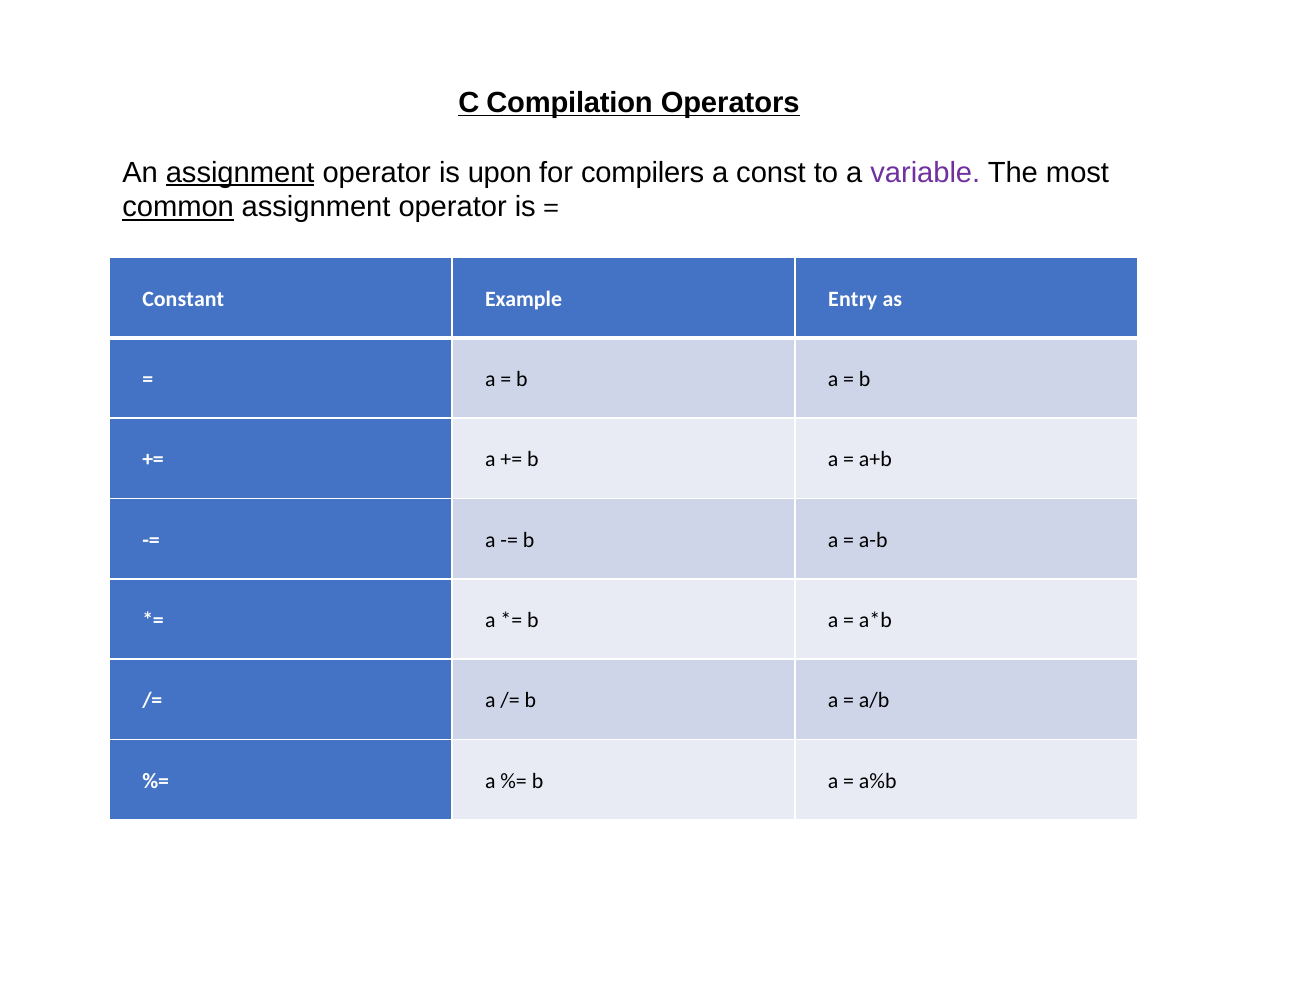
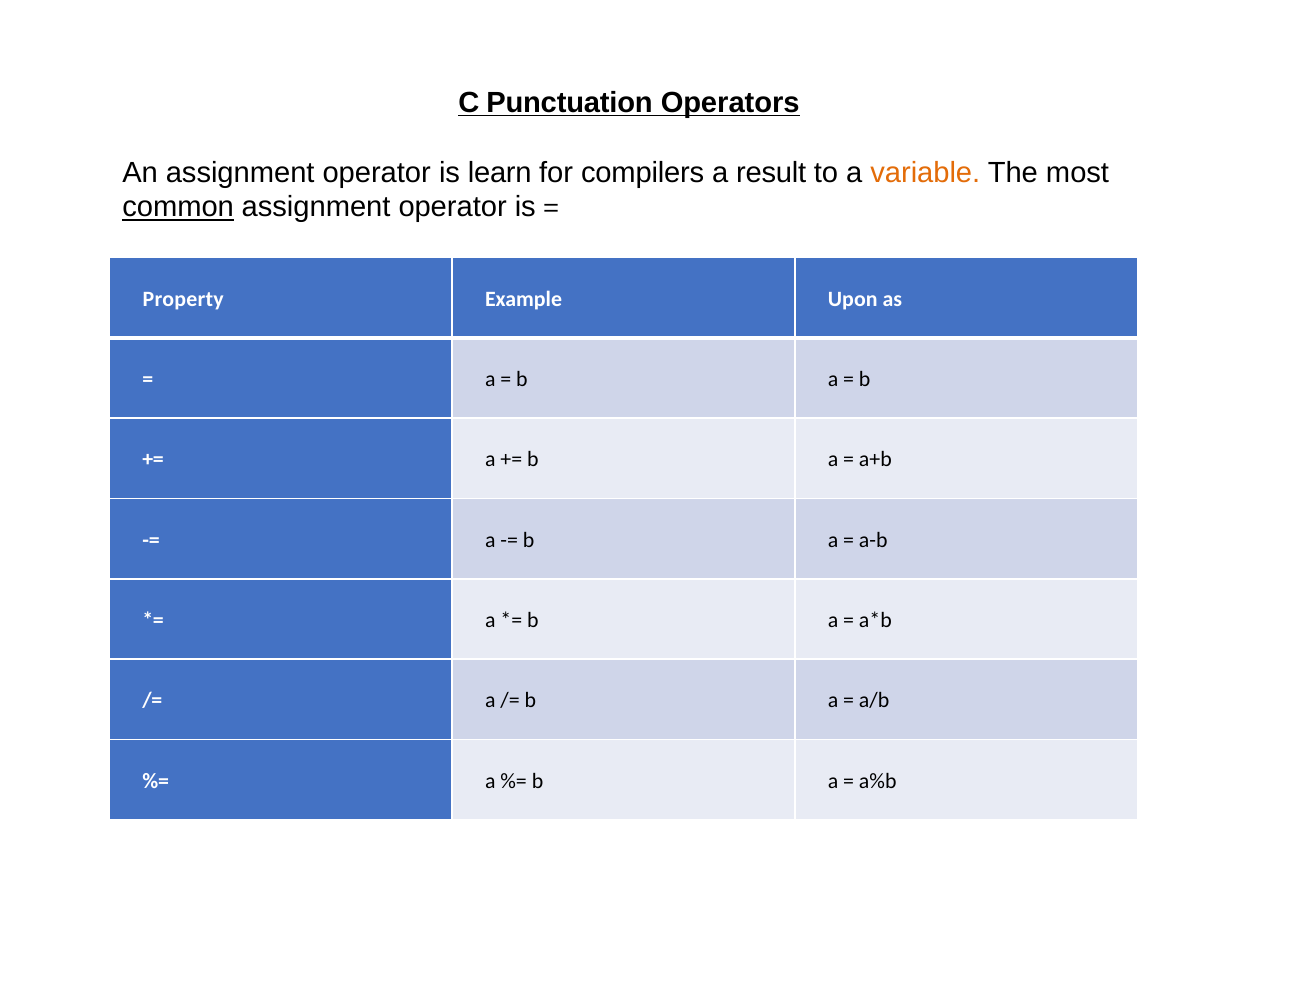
Compilation: Compilation -> Punctuation
assignment at (240, 173) underline: present -> none
upon: upon -> learn
const: const -> result
variable colour: purple -> orange
Constant: Constant -> Property
Entry: Entry -> Upon
